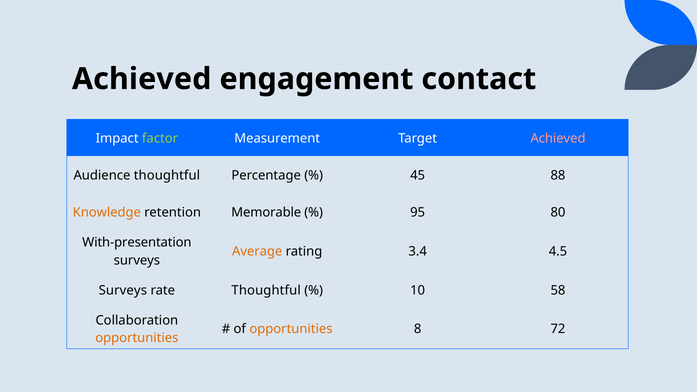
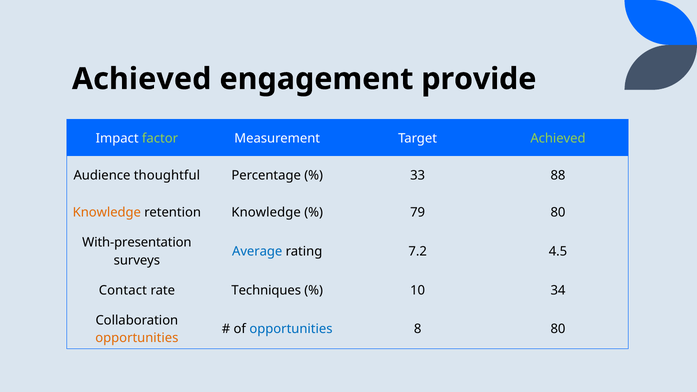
contact: contact -> provide
Achieved at (558, 138) colour: pink -> light green
45: 45 -> 33
retention Memorable: Memorable -> Knowledge
95: 95 -> 79
Average colour: orange -> blue
3.4: 3.4 -> 7.2
Surveys at (123, 290): Surveys -> Contact
rate Thoughtful: Thoughtful -> Techniques
58: 58 -> 34
opportunities at (291, 329) colour: orange -> blue
8 72: 72 -> 80
